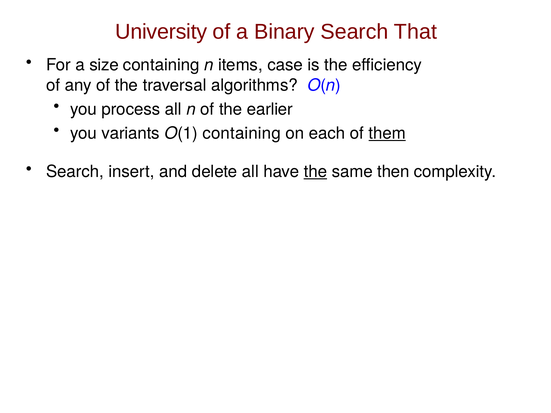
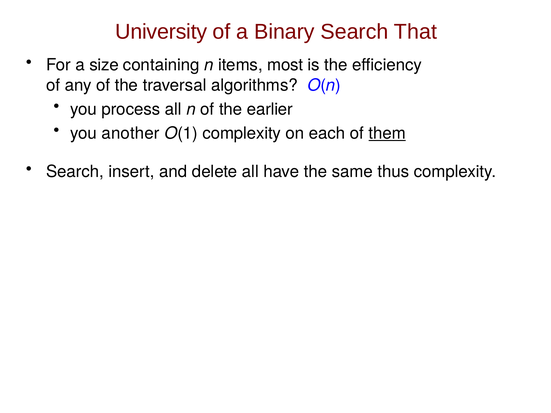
case: case -> most
variants: variants -> another
O(1 containing: containing -> complexity
the at (315, 172) underline: present -> none
then: then -> thus
